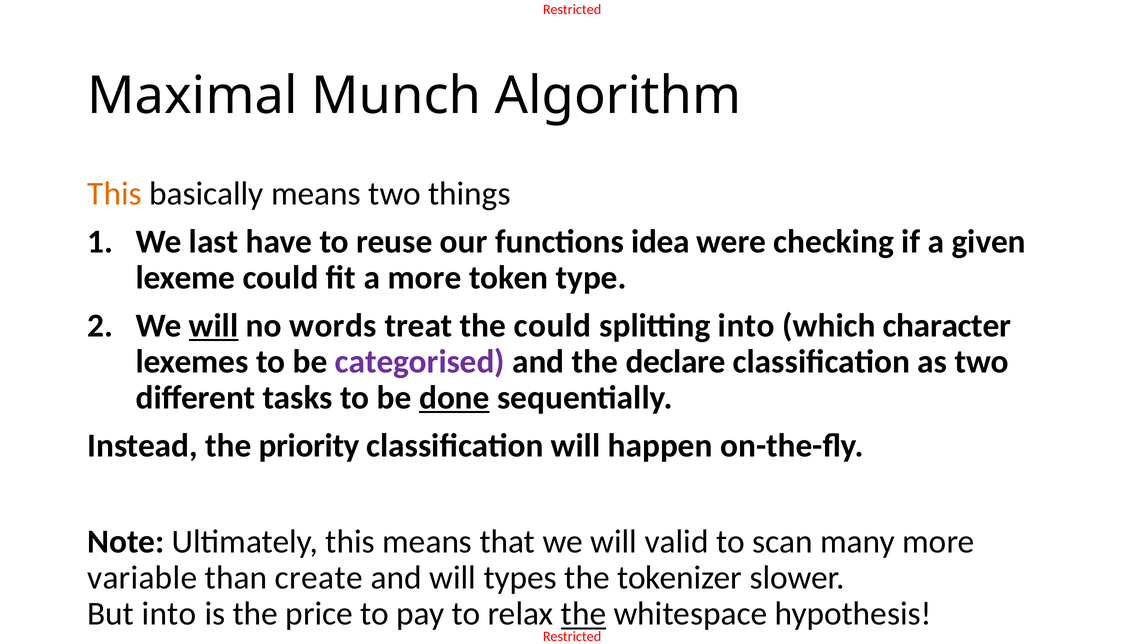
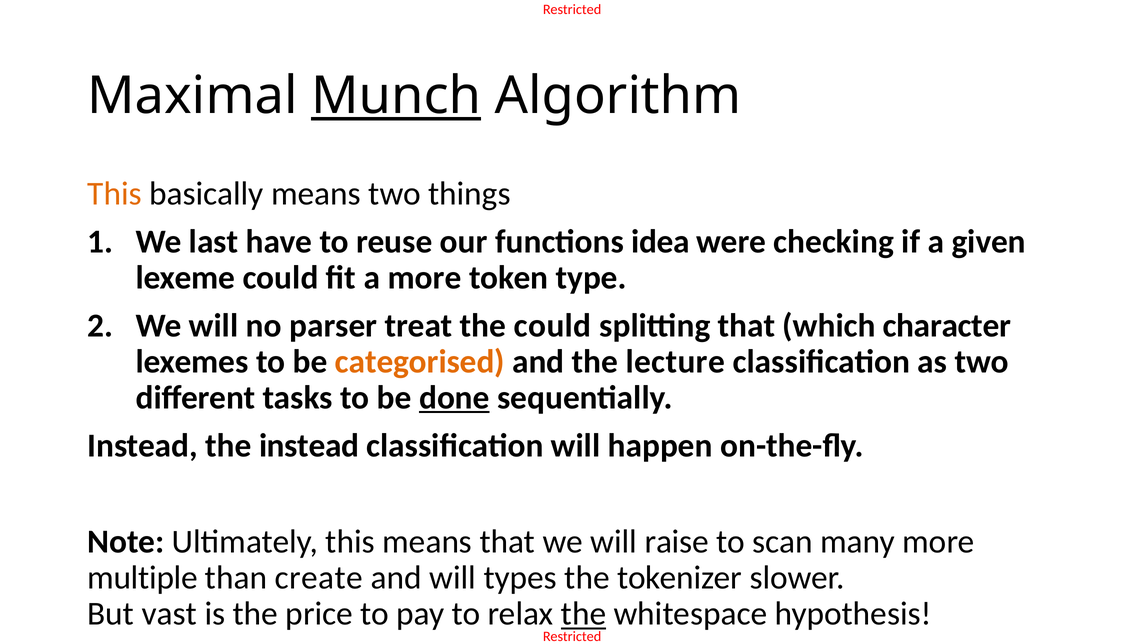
Munch underline: none -> present
will at (214, 326) underline: present -> none
words: words -> parser
splitting into: into -> that
categorised colour: purple -> orange
declare: declare -> lecture
the priority: priority -> instead
valid: valid -> raise
variable: variable -> multiple
But into: into -> vast
